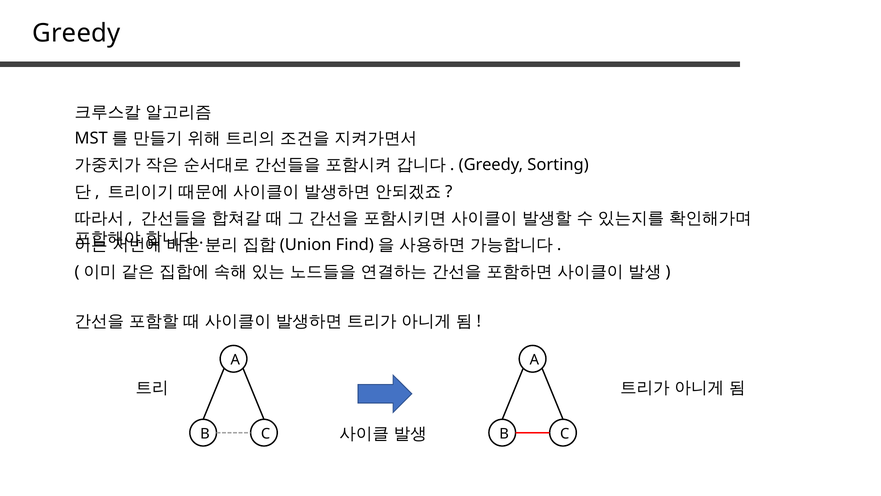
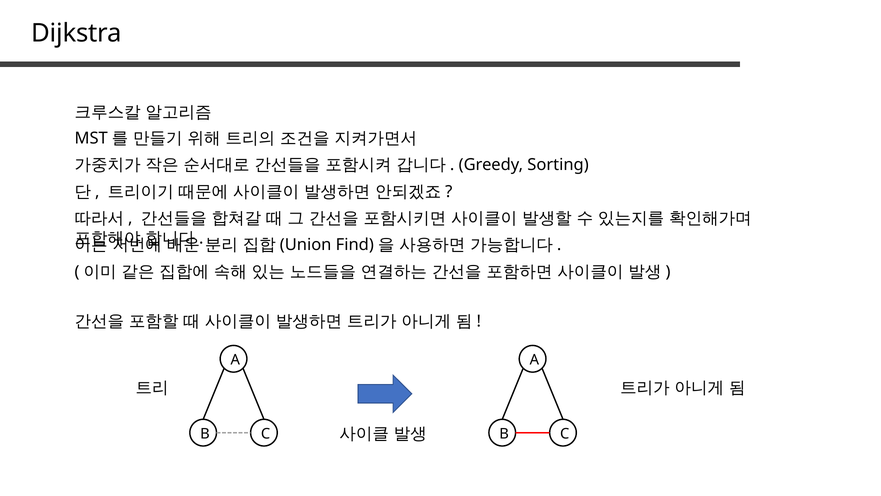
Greedy at (76, 33): Greedy -> Dijkstra
